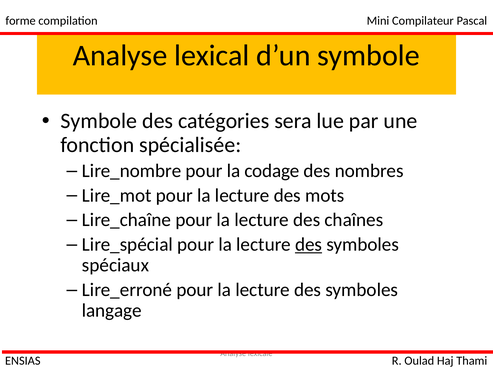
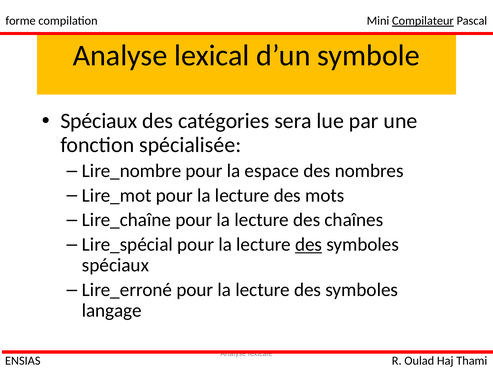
Compilateur underline: none -> present
Symbole at (99, 121): Symbole -> Spéciaux
codage: codage -> espace
